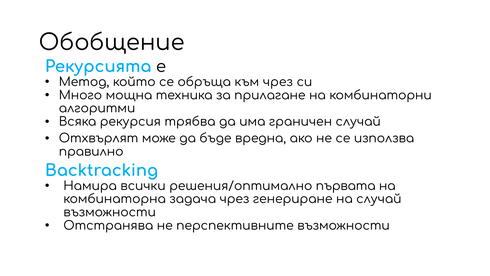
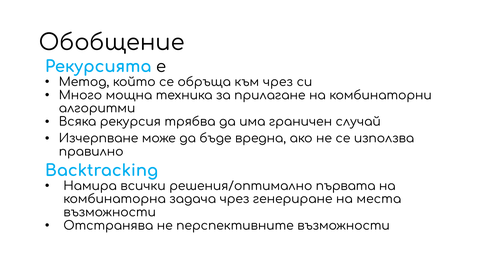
Отхвърлят: Отхвърлят -> Изчерпване
на случай: случай -> места
